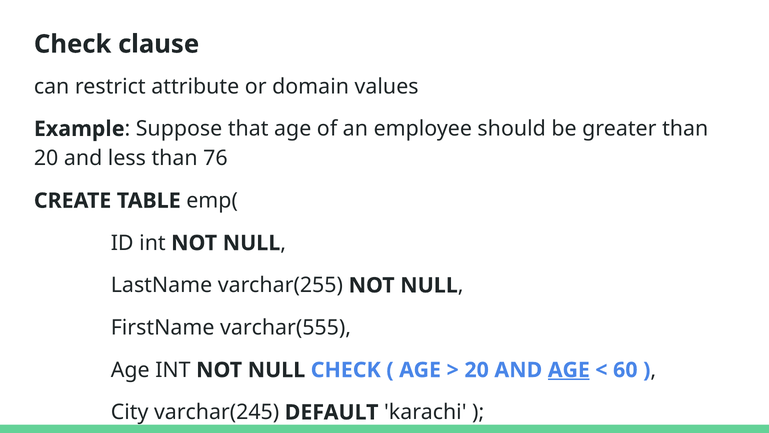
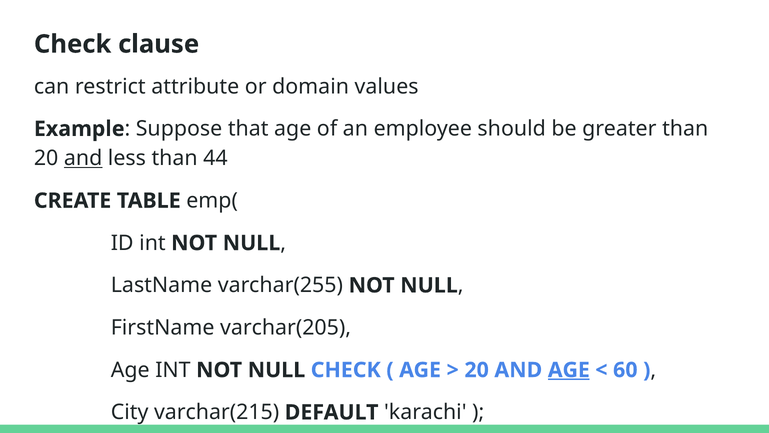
and at (83, 158) underline: none -> present
76: 76 -> 44
varchar(555: varchar(555 -> varchar(205
varchar(245: varchar(245 -> varchar(215
